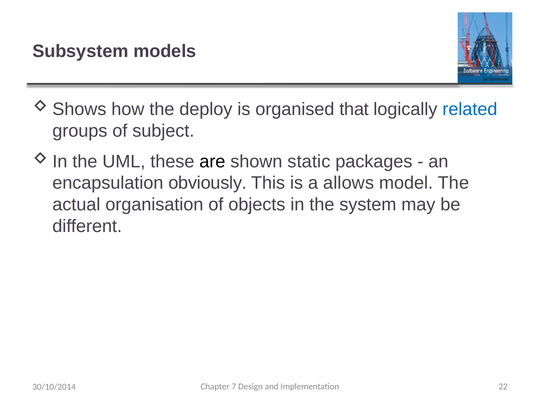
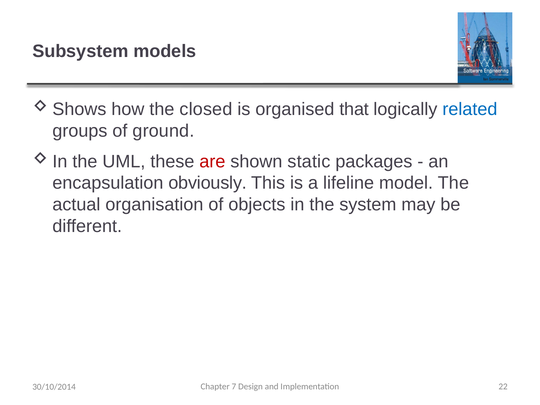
deploy: deploy -> closed
subject: subject -> ground
are colour: black -> red
allows: allows -> lifeline
